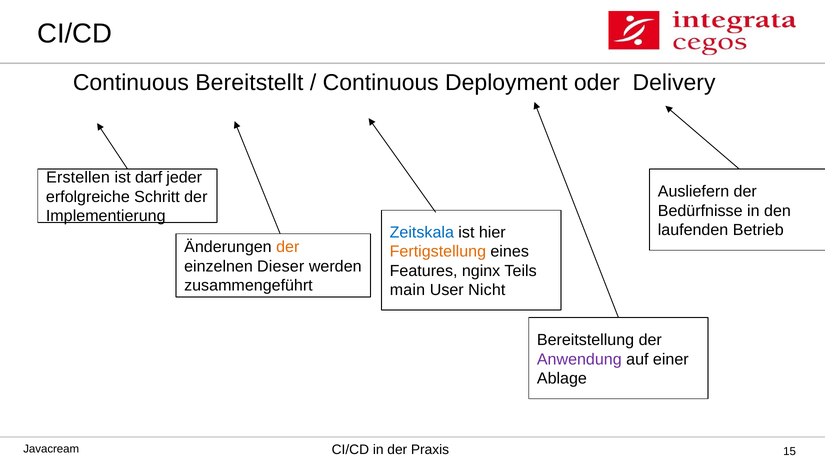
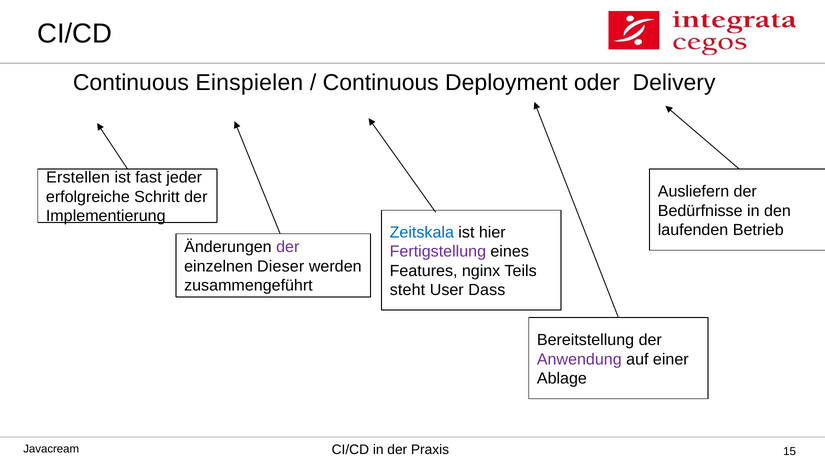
Bereitstellt: Bereitstellt -> Einspielen
darf: darf -> fast
der at (288, 247) colour: orange -> purple
Fertigstellung colour: orange -> purple
main: main -> steht
Nicht: Nicht -> Dass
